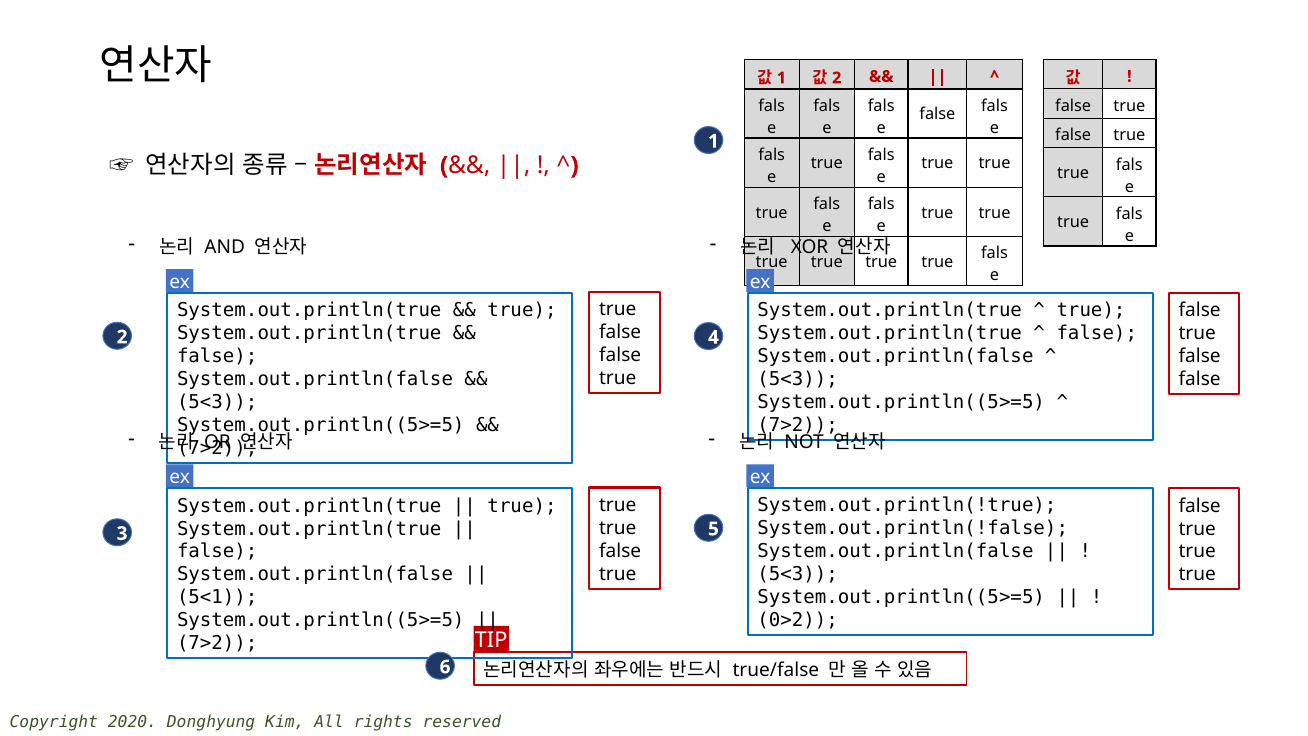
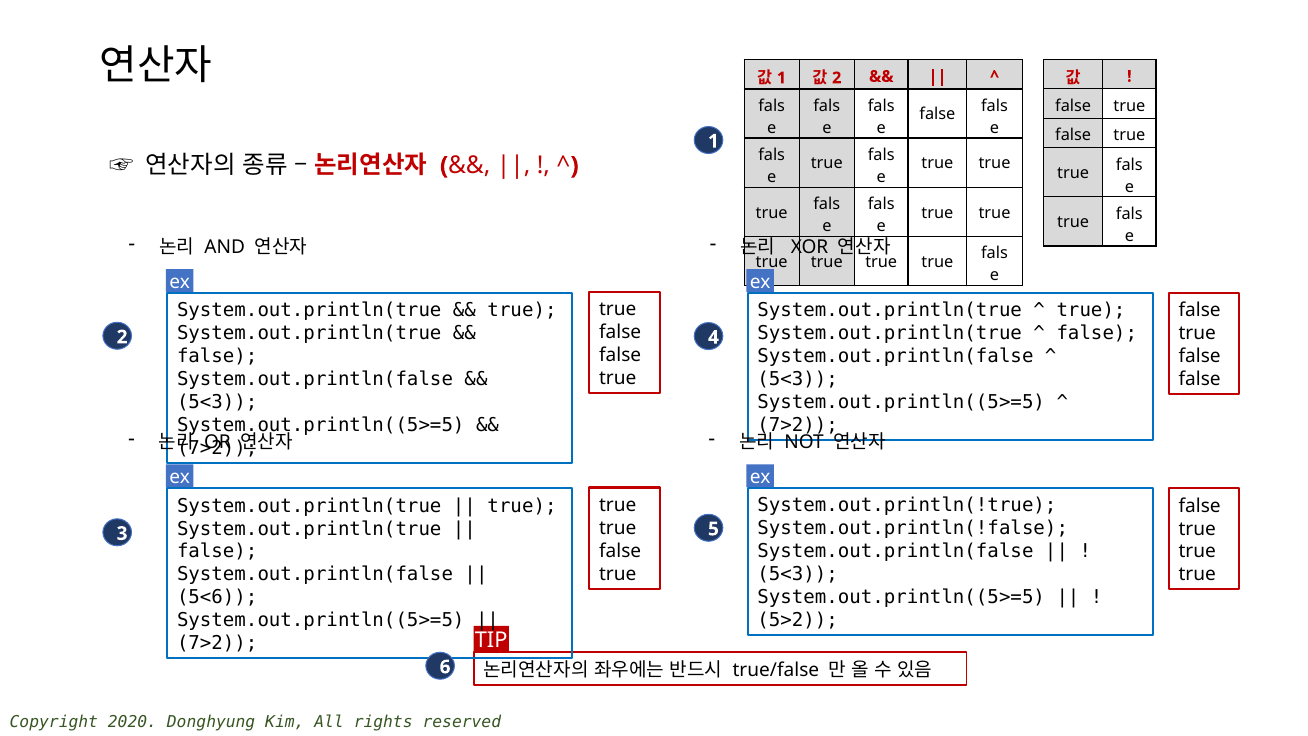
5<1: 5<1 -> 5<6
0>2: 0>2 -> 5>2
